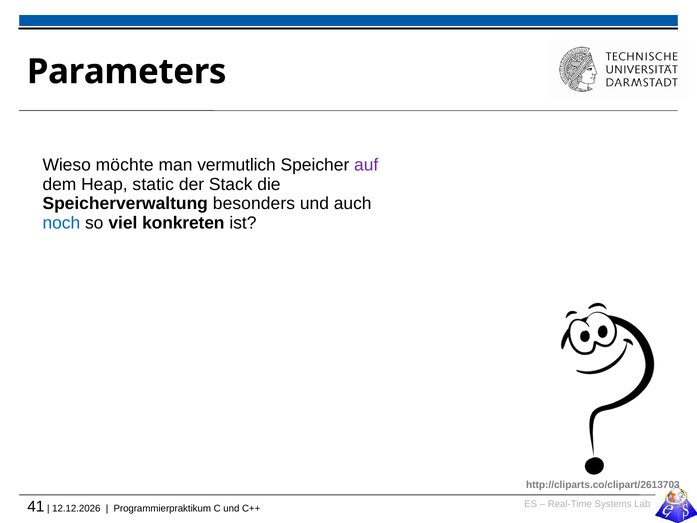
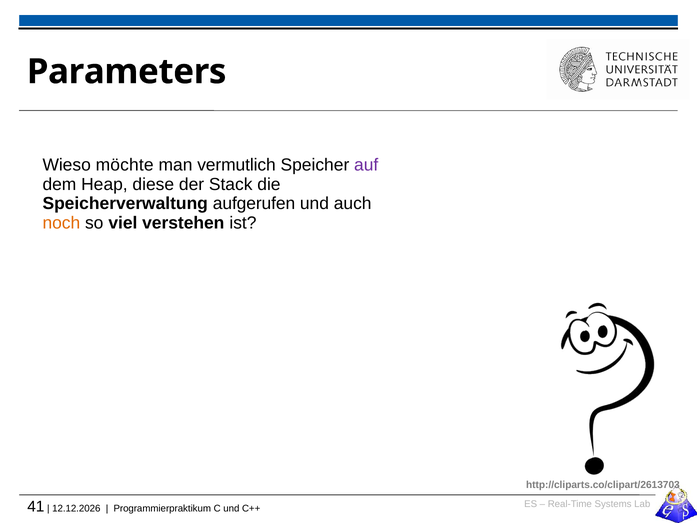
static: static -> diese
besonders: besonders -> aufgerufen
noch colour: blue -> orange
konkreten: konkreten -> verstehen
